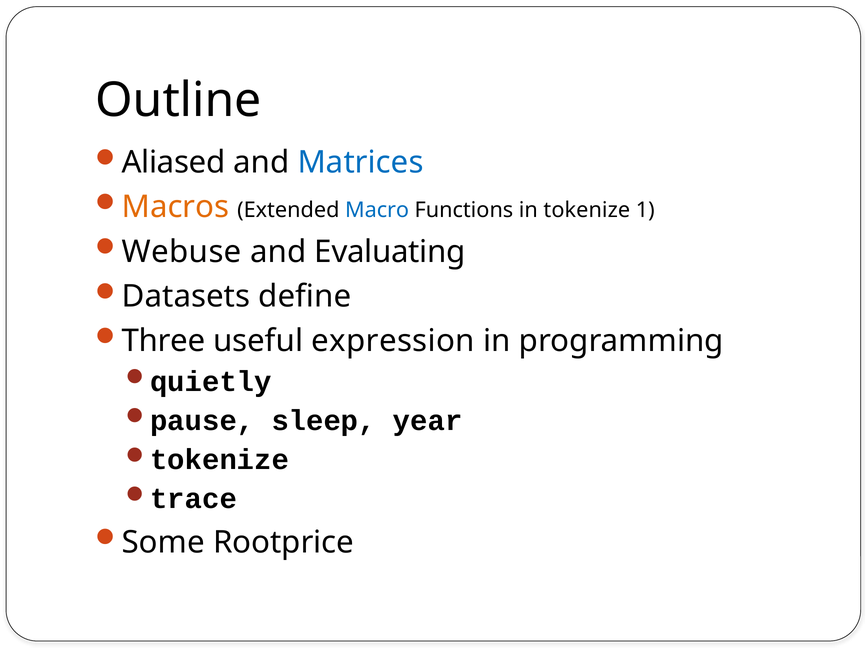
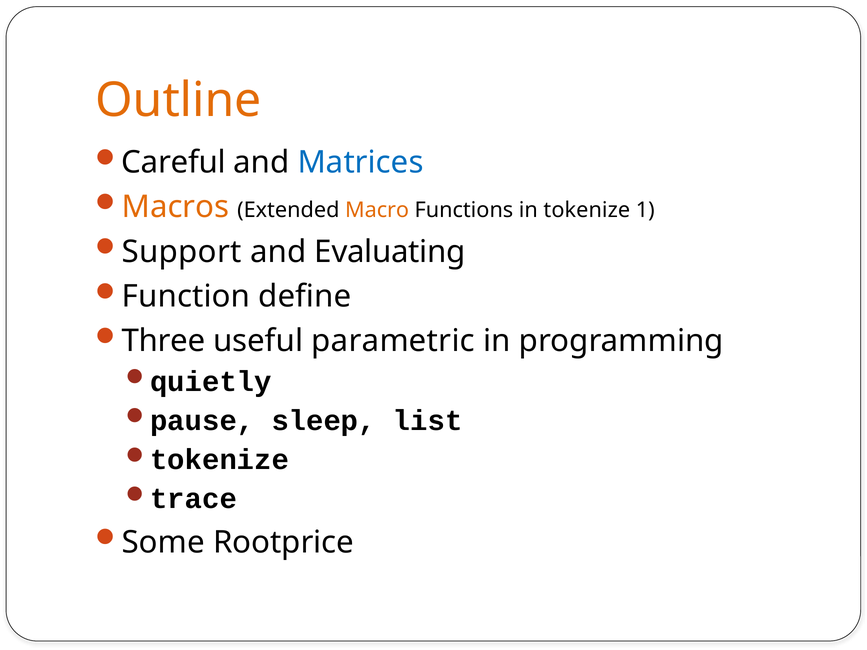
Outline colour: black -> orange
Aliased: Aliased -> Careful
Macro colour: blue -> orange
Webuse: Webuse -> Support
Datasets: Datasets -> Function
expression: expression -> parametric
year: year -> list
